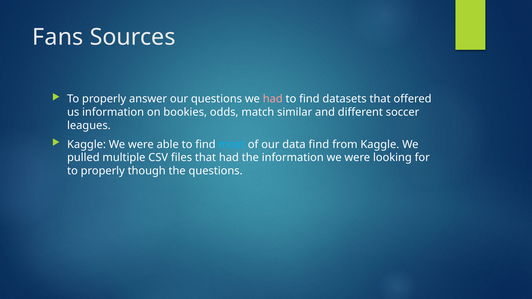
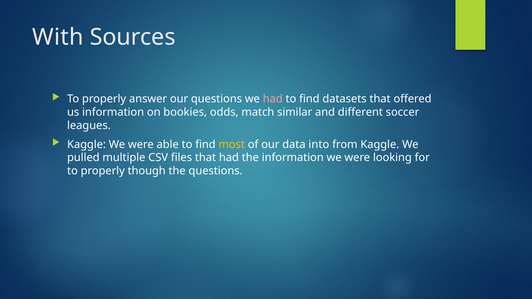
Fans: Fans -> With
most colour: light blue -> yellow
data find: find -> into
